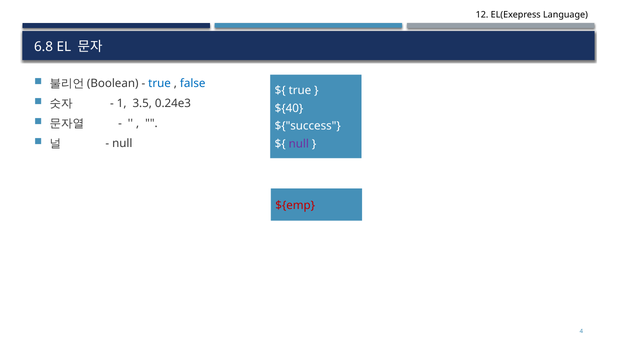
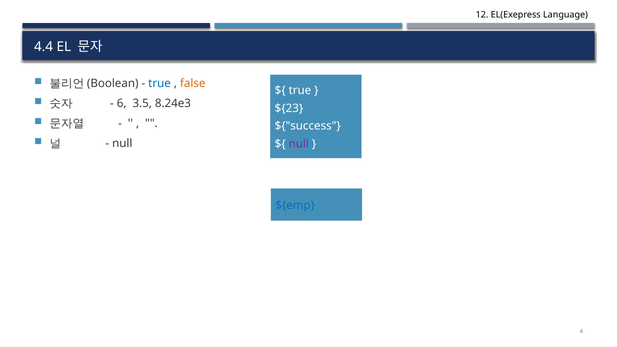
6.8: 6.8 -> 4.4
false colour: blue -> orange
1: 1 -> 6
0.24e3: 0.24e3 -> 8.24e3
${40: ${40 -> ${23
${emp colour: red -> blue
